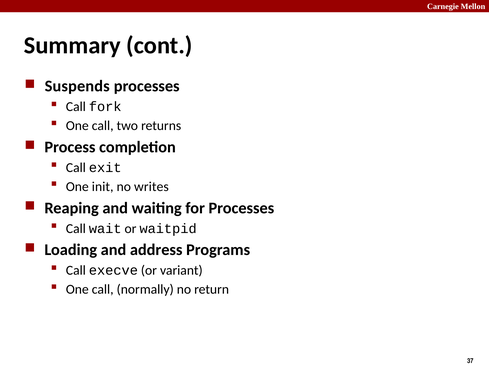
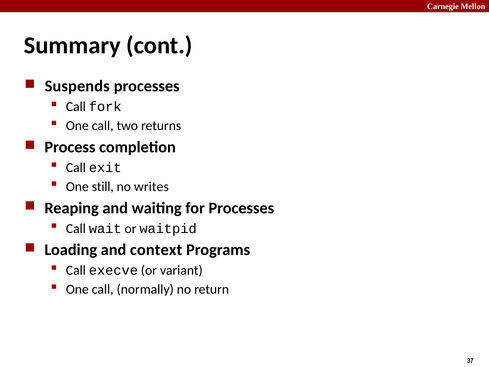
init: init -> still
address: address -> context
